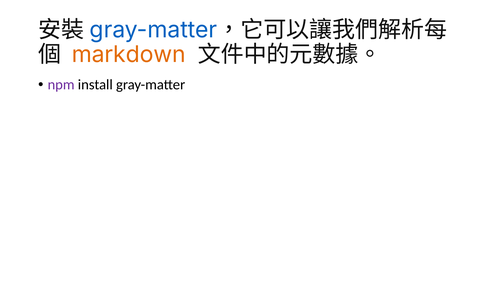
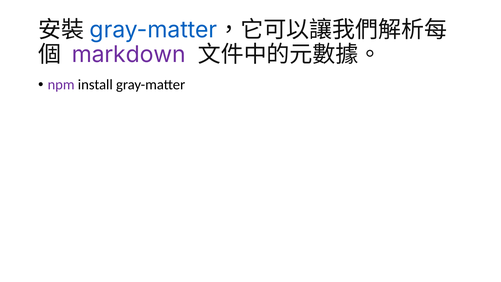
markdown colour: orange -> purple
